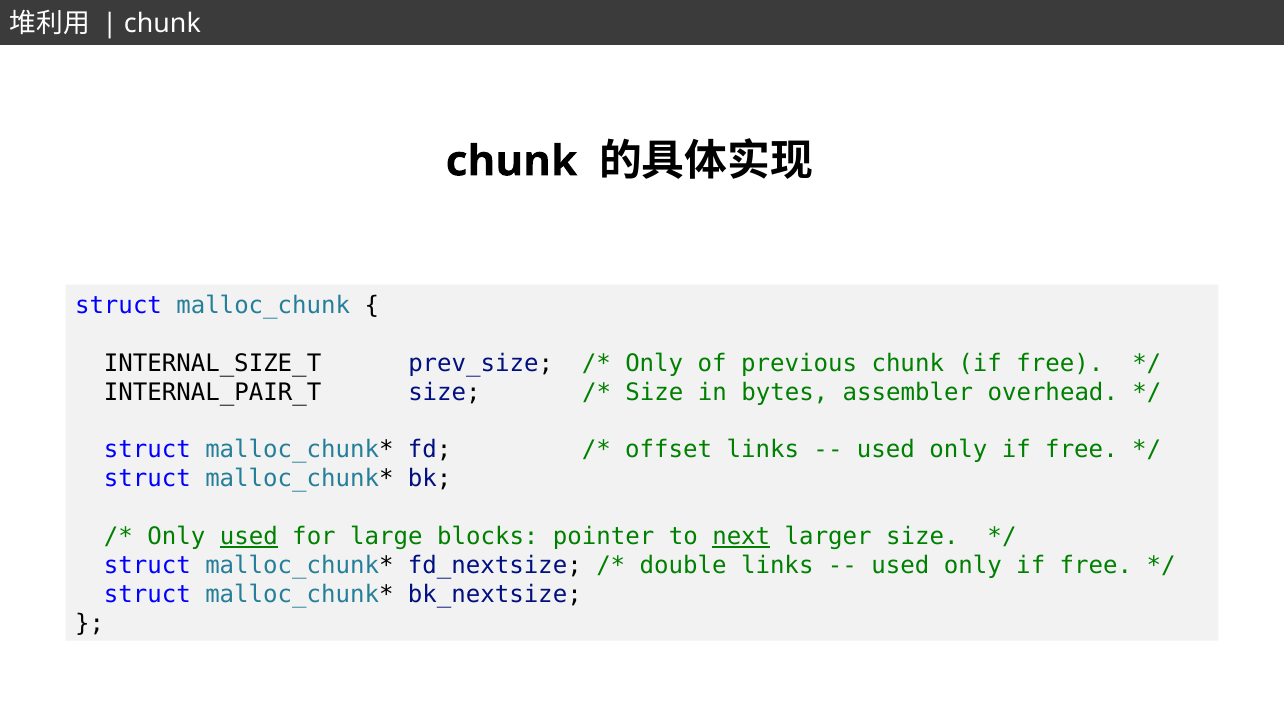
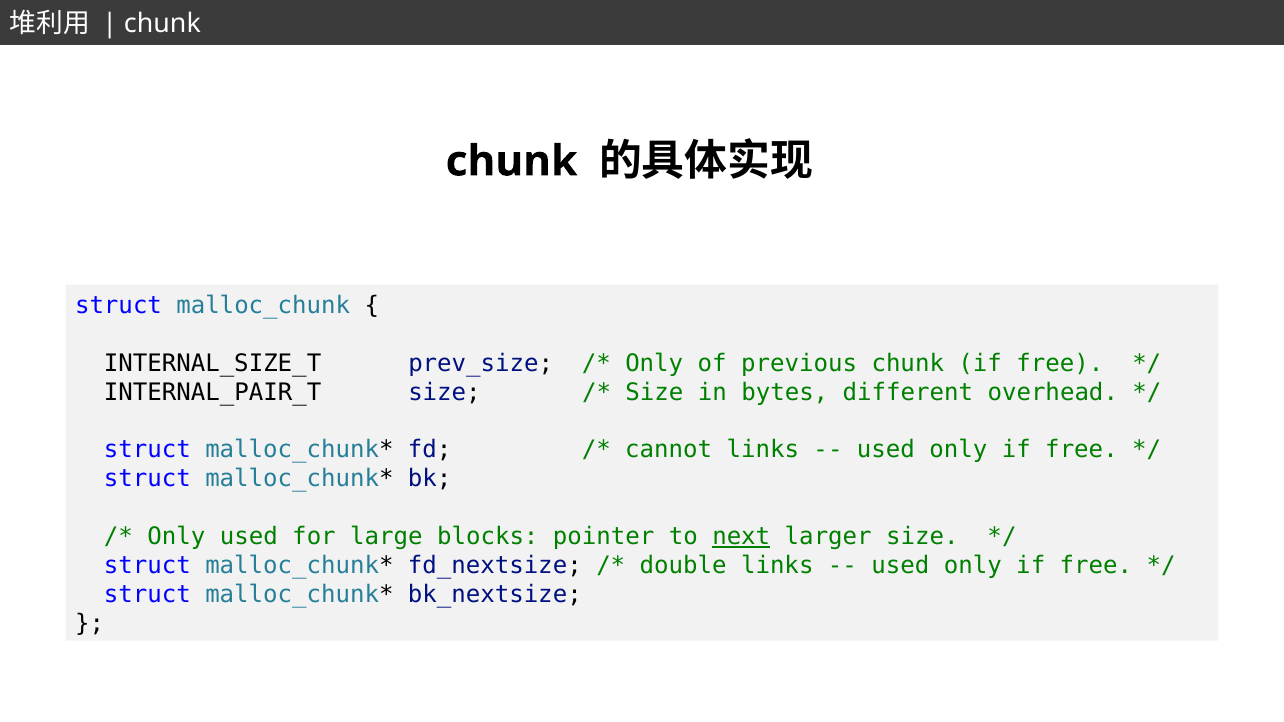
assembler: assembler -> different
offset: offset -> cannot
used at (249, 537) underline: present -> none
